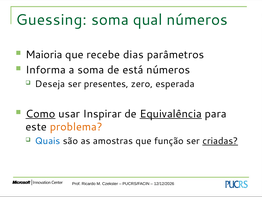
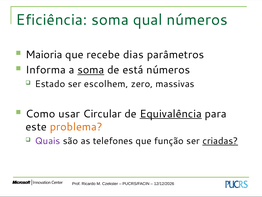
Guessing: Guessing -> Eficiência
soma at (91, 70) underline: none -> present
Deseja: Deseja -> Estado
presentes: presentes -> escolhem
esperada: esperada -> massivas
Como underline: present -> none
Inspirar: Inspirar -> Circular
Quais colour: blue -> purple
amostras: amostras -> telefones
